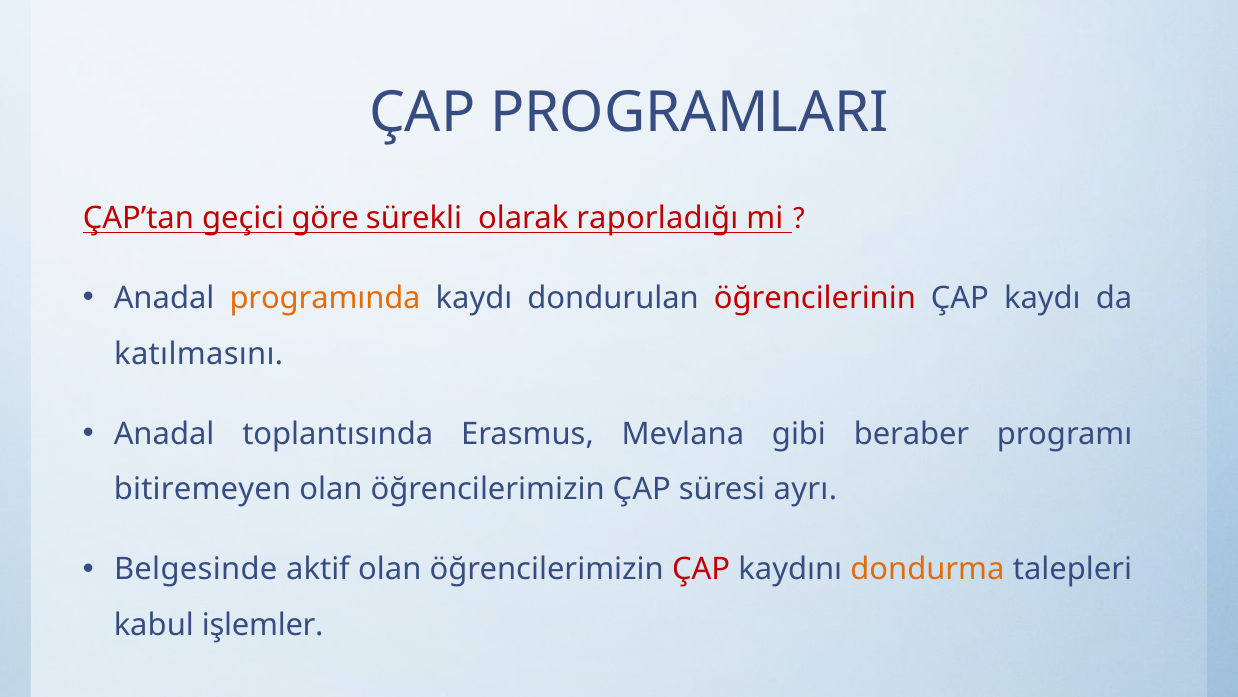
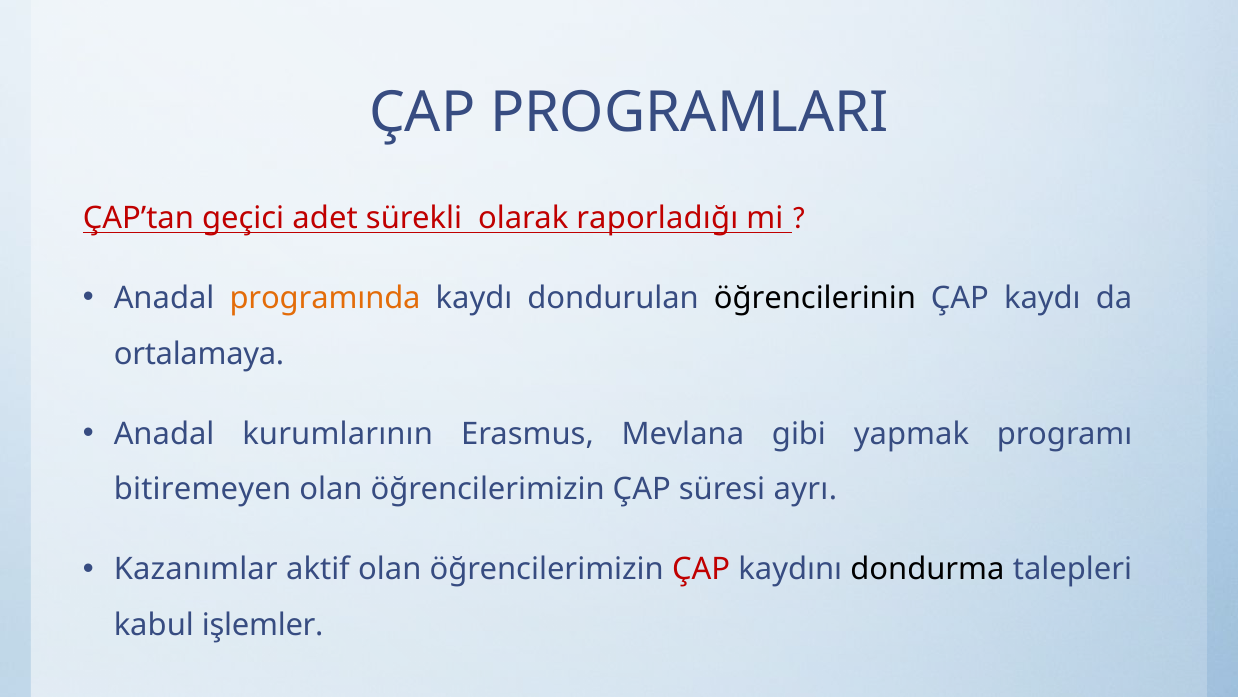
göre: göre -> adet
öğrencilerinin colour: red -> black
katılmasını: katılmasını -> ortalamaya
toplantısında: toplantısında -> kurumlarının
beraber: beraber -> yapmak
Belgesinde: Belgesinde -> Kazanımlar
dondurma colour: orange -> black
